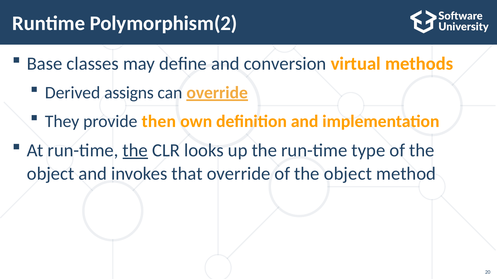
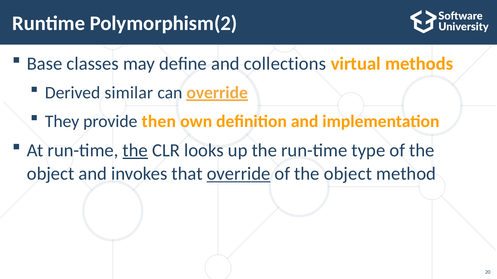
conversion: conversion -> collections
assigns: assigns -> similar
override at (239, 174) underline: none -> present
